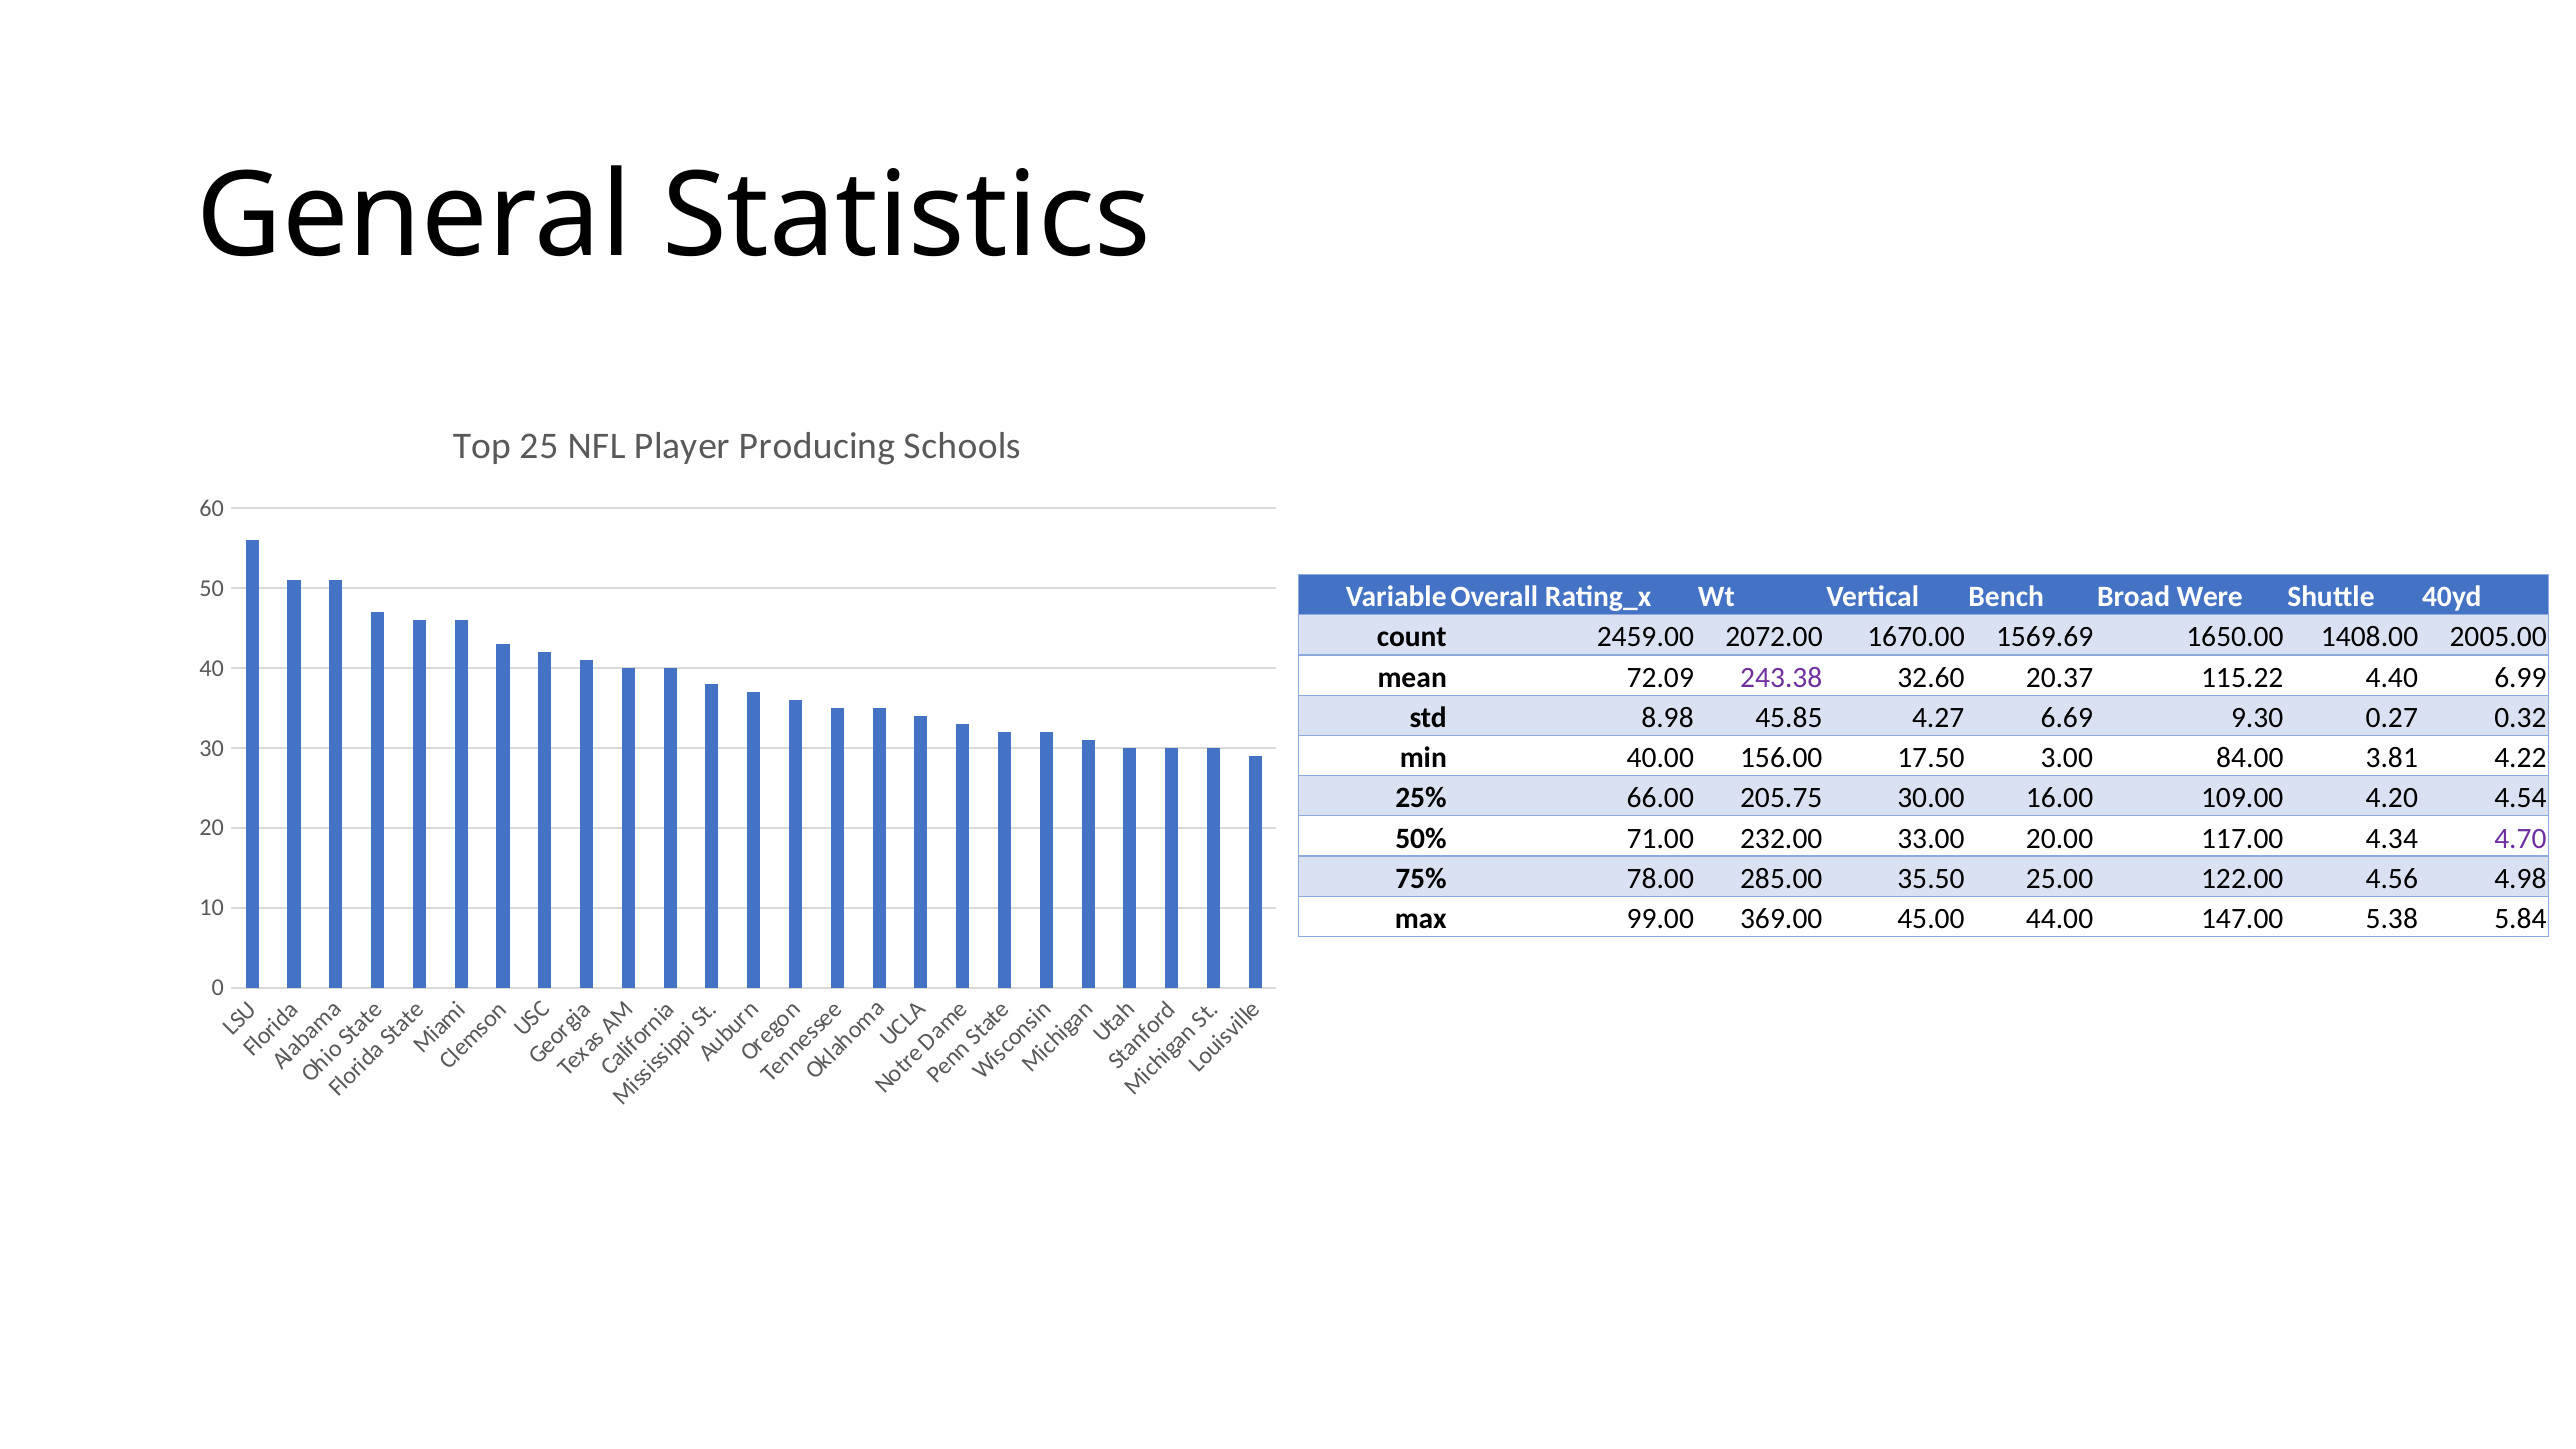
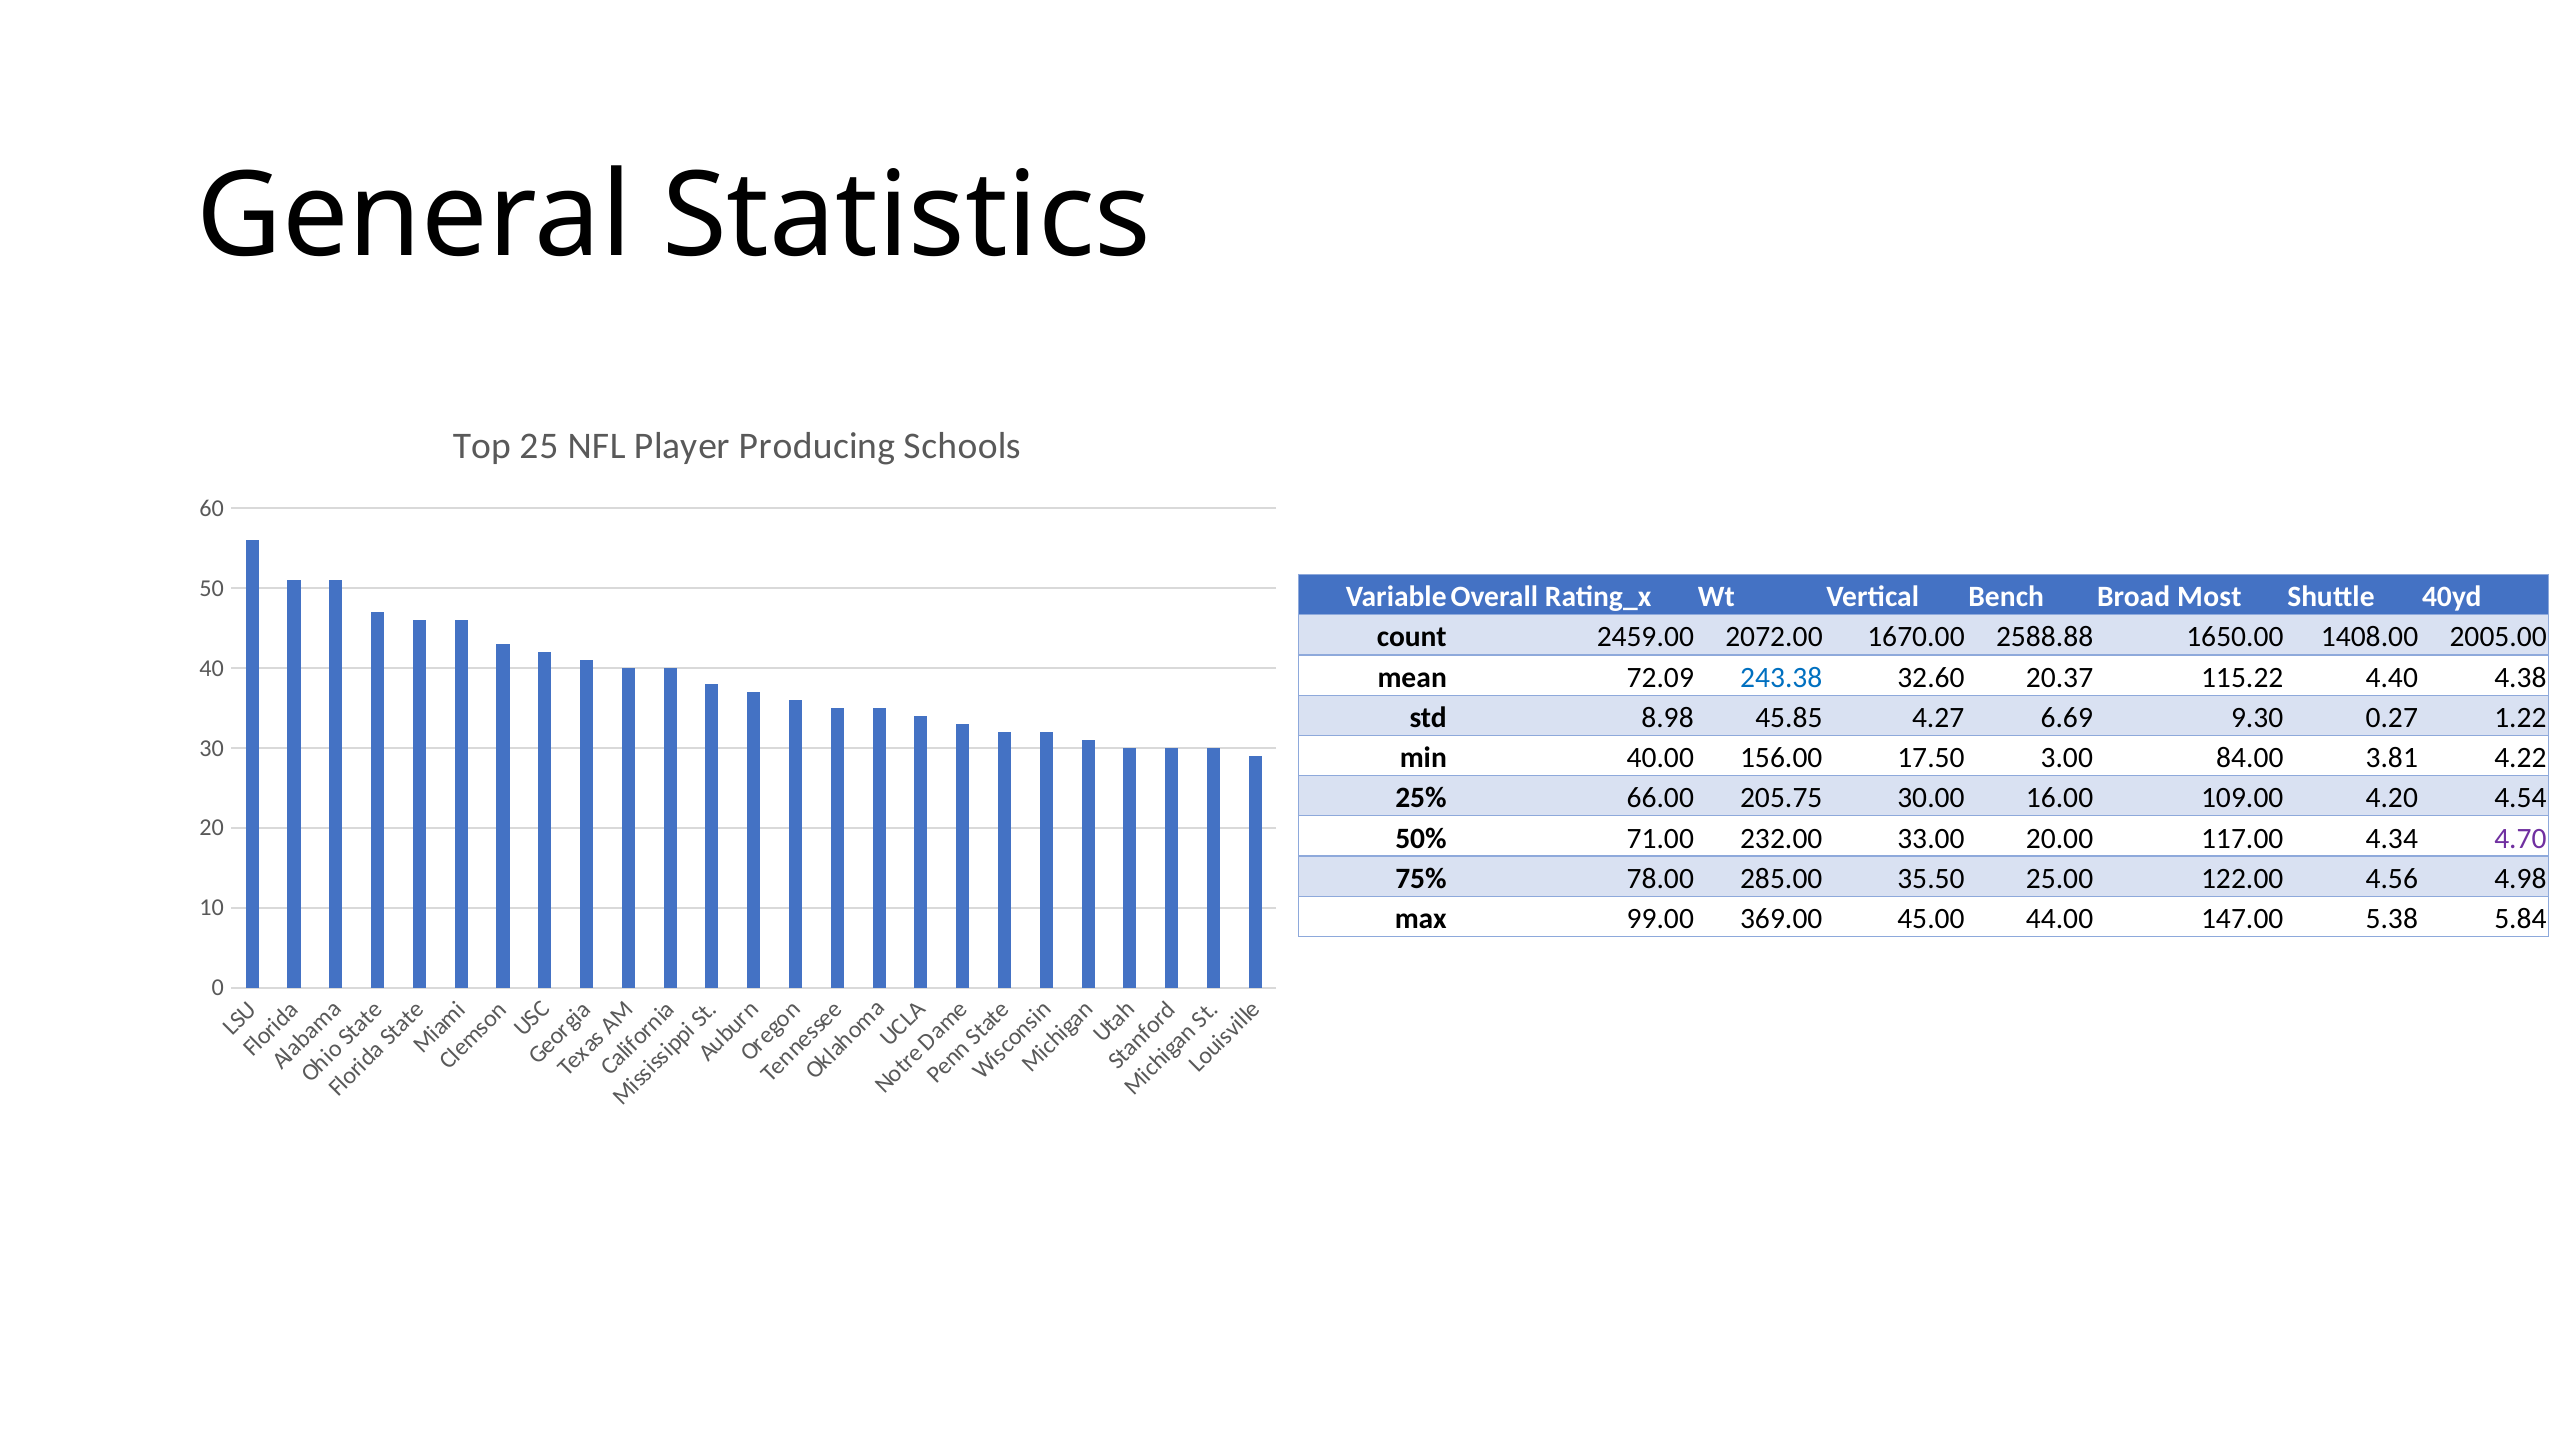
Were: Were -> Most
1569.69: 1569.69 -> 2588.88
243.38 colour: purple -> blue
6.99: 6.99 -> 4.38
0.32: 0.32 -> 1.22
